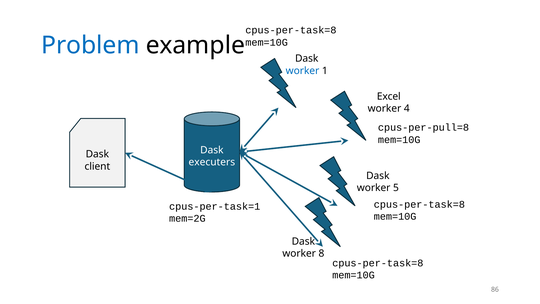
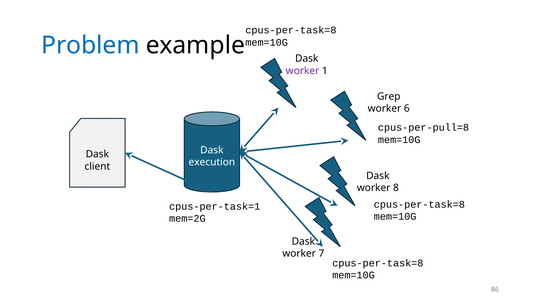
worker at (303, 71) colour: blue -> purple
Excel: Excel -> Grep
4: 4 -> 6
executers: executers -> execution
5: 5 -> 8
8: 8 -> 7
